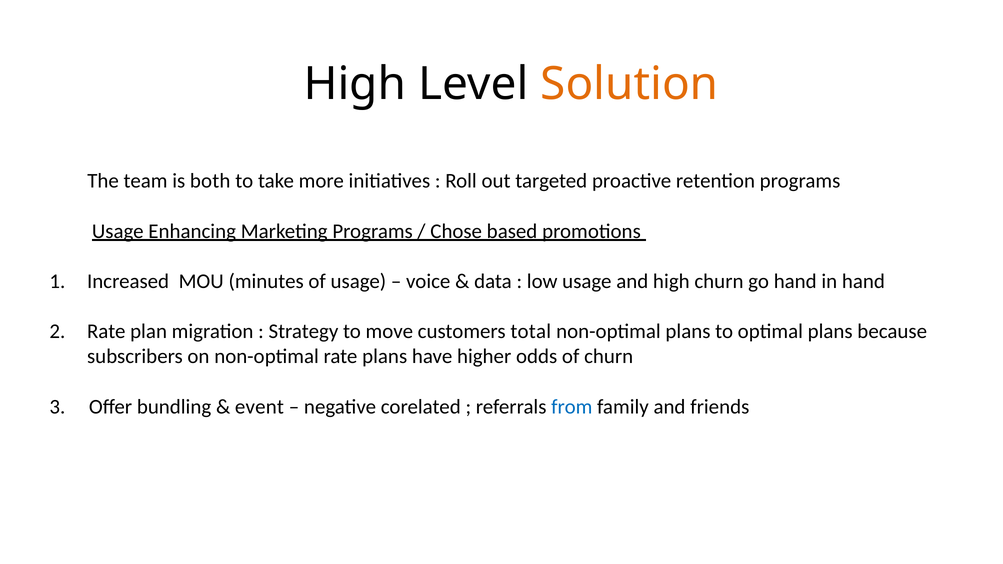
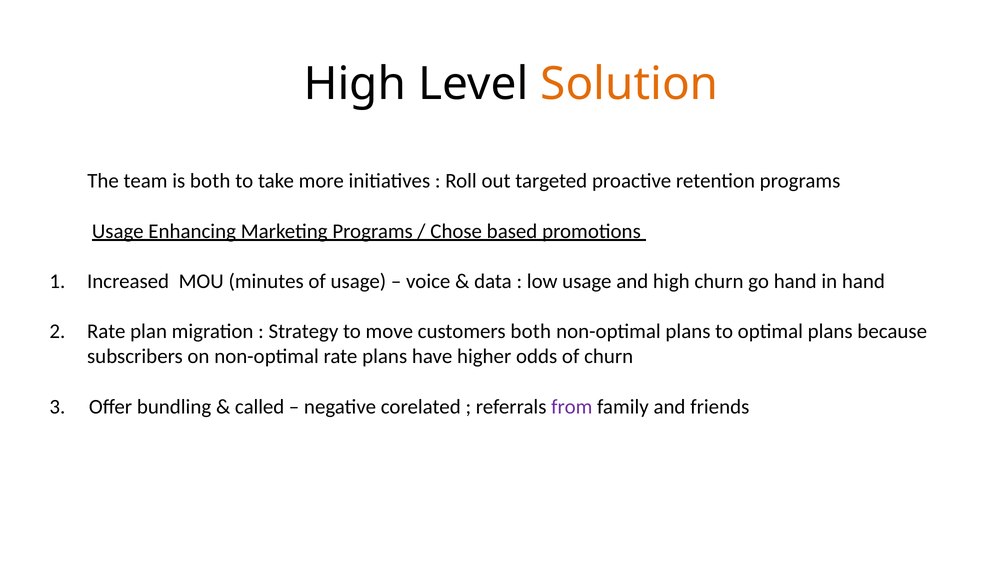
customers total: total -> both
event: event -> called
from colour: blue -> purple
